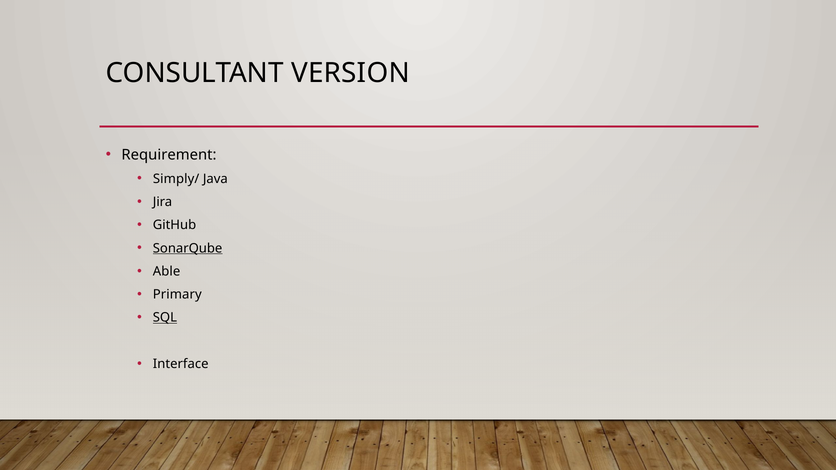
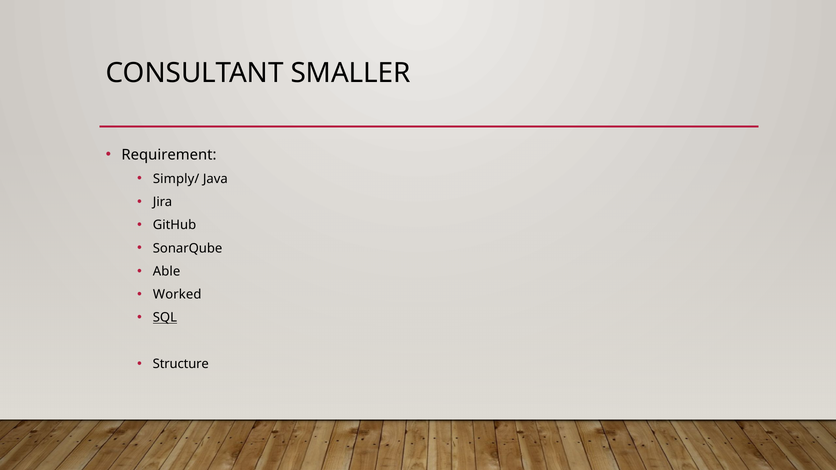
VERSION: VERSION -> SMALLER
SonarQube underline: present -> none
Primary: Primary -> Worked
Interface: Interface -> Structure
